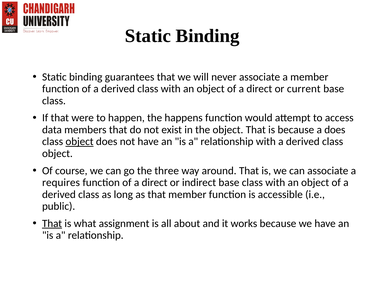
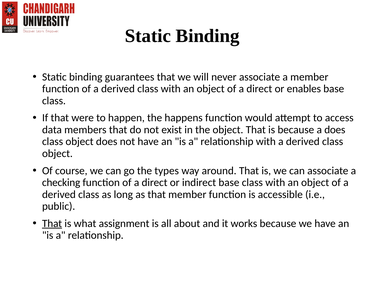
current: current -> enables
object at (80, 141) underline: present -> none
three: three -> types
requires: requires -> checking
